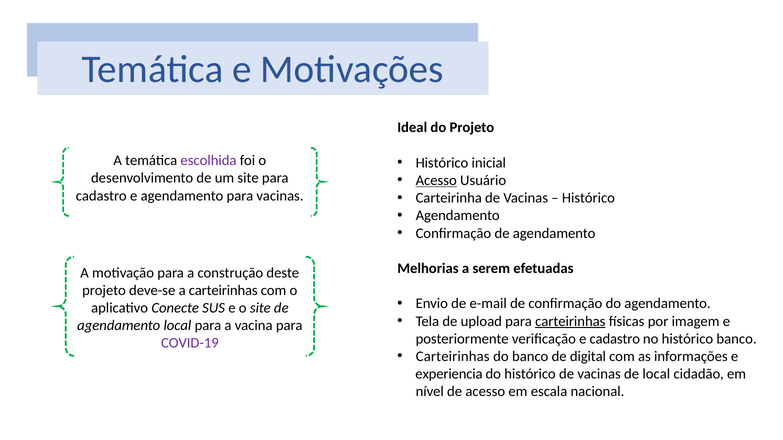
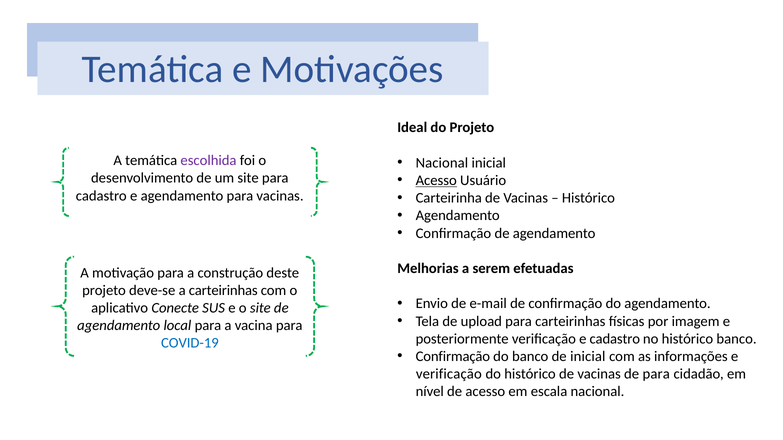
Histórico at (442, 163): Histórico -> Nacional
carteirinhas at (570, 322) underline: present -> none
COVID-19 colour: purple -> blue
Carteirinhas at (453, 357): Carteirinhas -> Confirmação
de digital: digital -> inicial
experiencia at (449, 374): experiencia -> verificação
de local: local -> para
